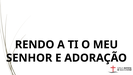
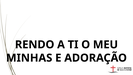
SENHOR: SENHOR -> MINHAS
